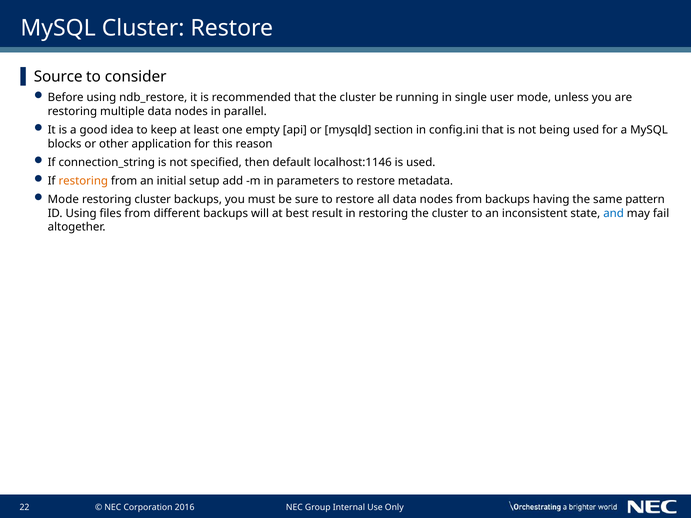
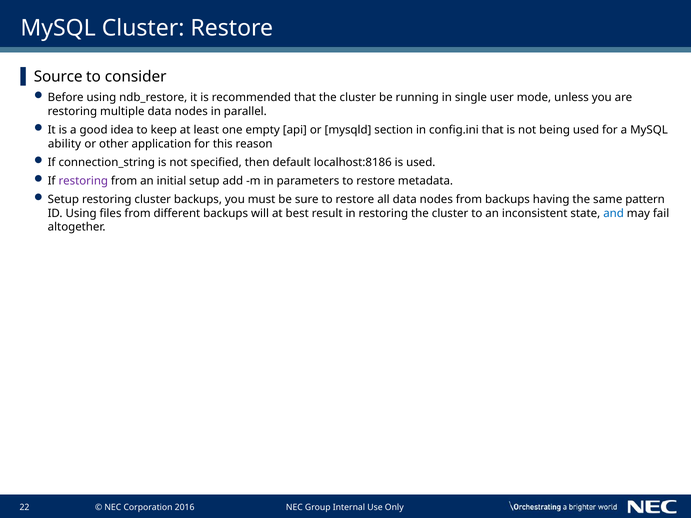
blocks: blocks -> ability
localhost:1146: localhost:1146 -> localhost:8186
restoring at (83, 181) colour: orange -> purple
Mode at (63, 200): Mode -> Setup
